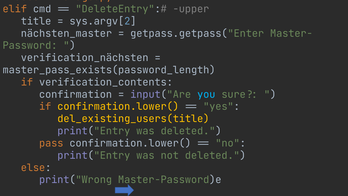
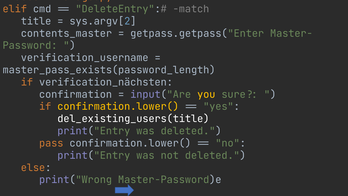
upper: upper -> match
nächsten_master: nächsten_master -> contents_master
verification_nächsten: verification_nächsten -> verification_username
verification_contents: verification_contents -> verification_nächsten
you colour: light blue -> yellow
del_existing_users(title colour: yellow -> white
